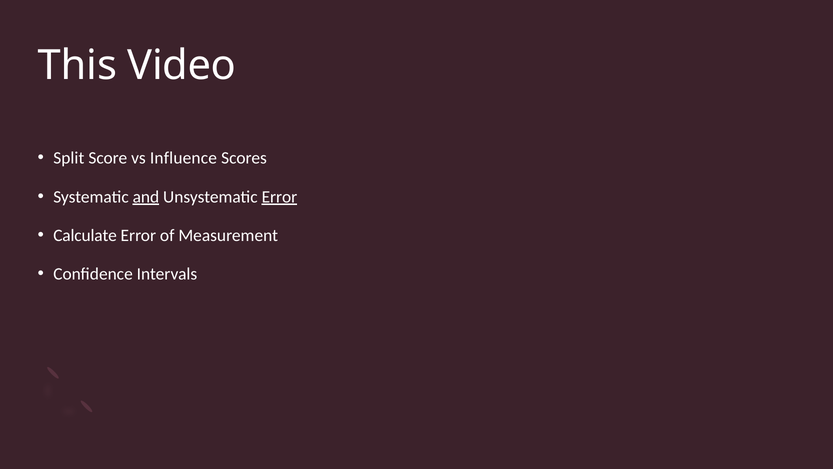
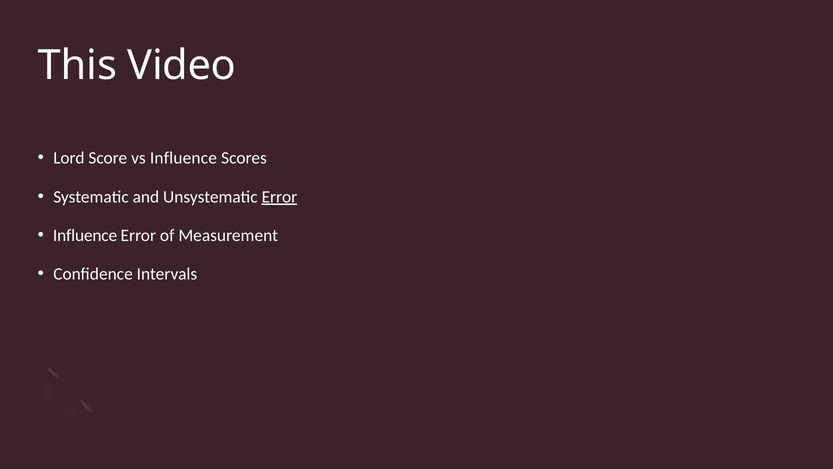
Split: Split -> Lord
and underline: present -> none
Calculate at (85, 235): Calculate -> Influence
